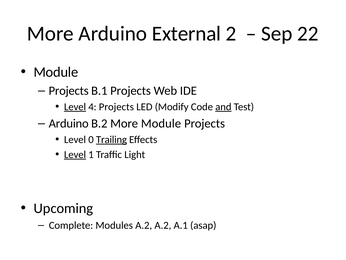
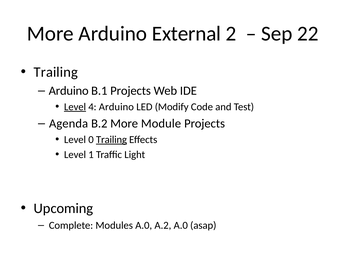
Module at (56, 72): Module -> Trailing
Projects at (69, 91): Projects -> Arduino
4 Projects: Projects -> Arduino
and underline: present -> none
Arduino at (69, 123): Arduino -> Agenda
Level at (75, 154) underline: present -> none
Modules A.2: A.2 -> A.0
A.2 A.1: A.1 -> A.0
